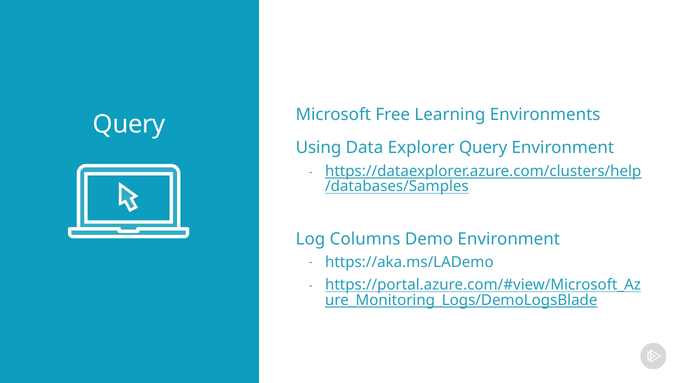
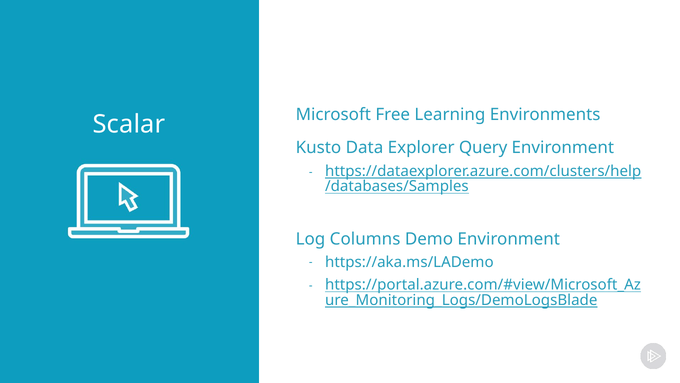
Query at (129, 124): Query -> Scalar
Using: Using -> Kusto
